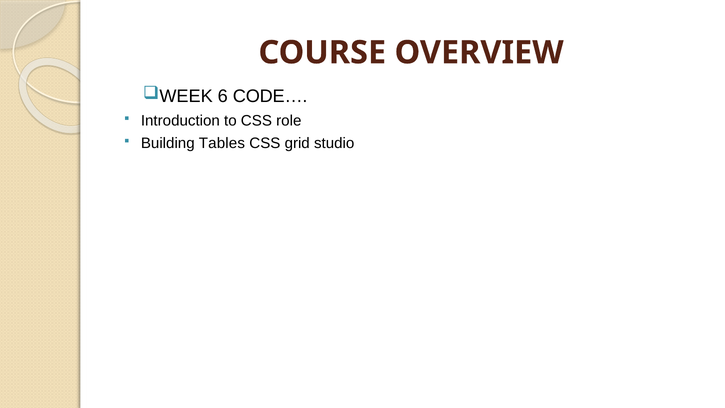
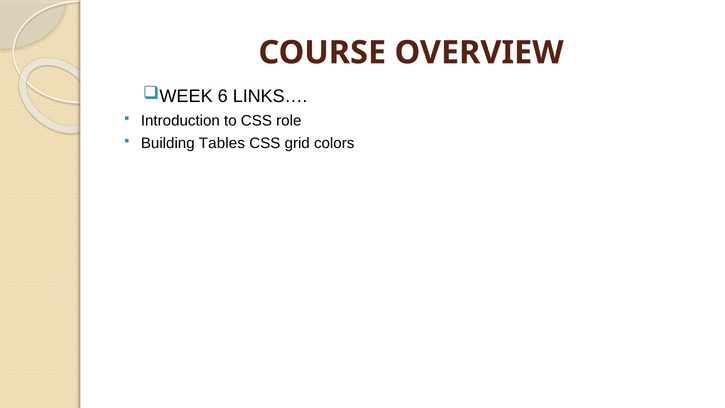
CODE…: CODE… -> LINKS…
studio: studio -> colors
